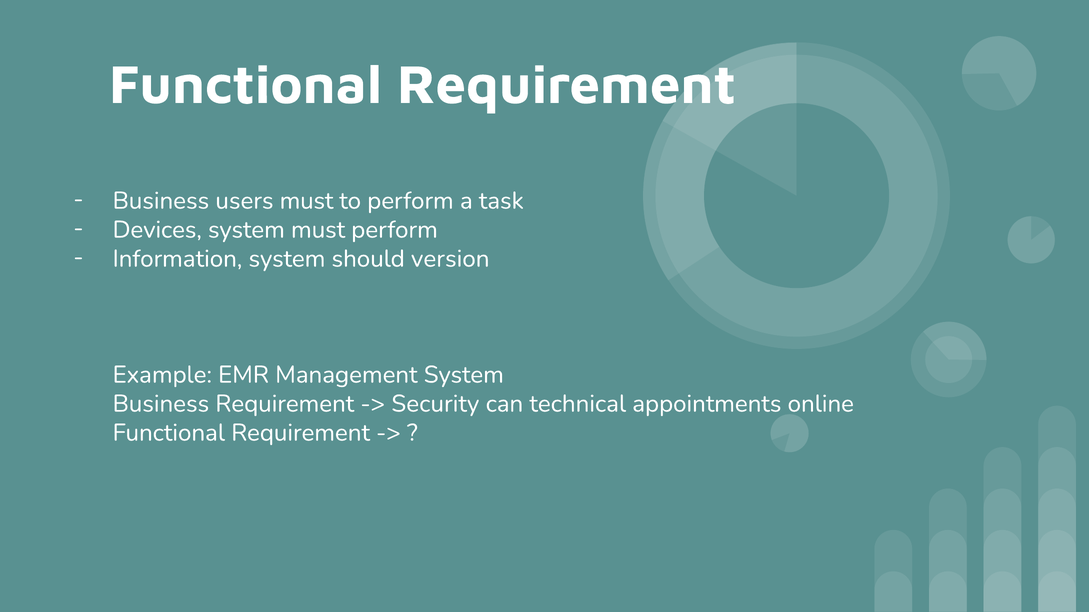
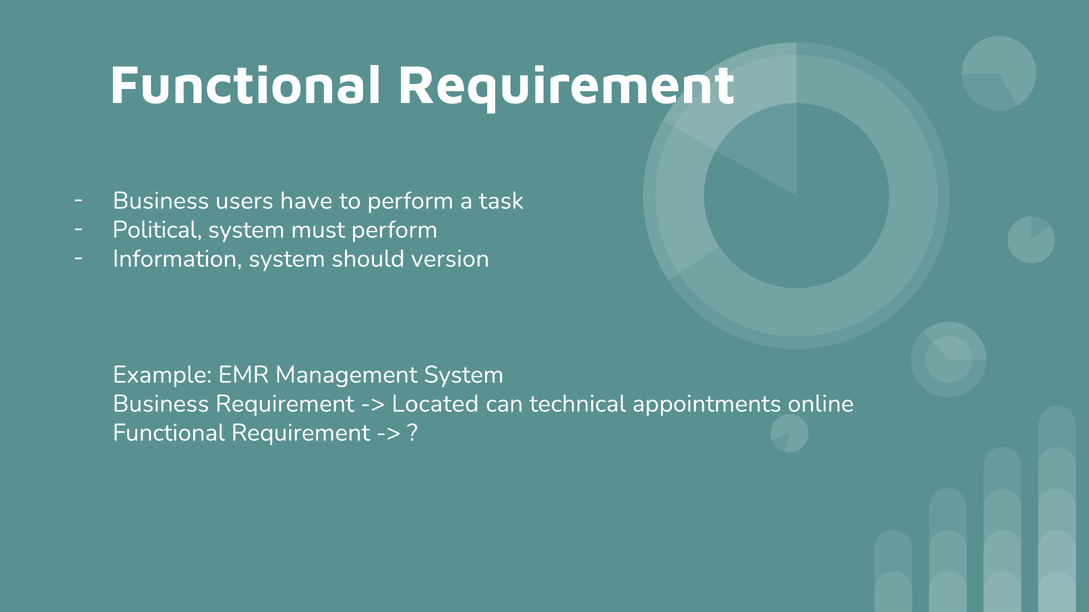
users must: must -> have
Devices: Devices -> Political
Security: Security -> Located
